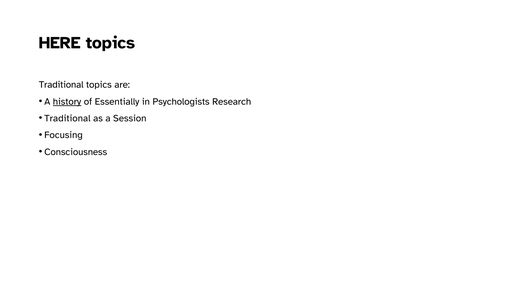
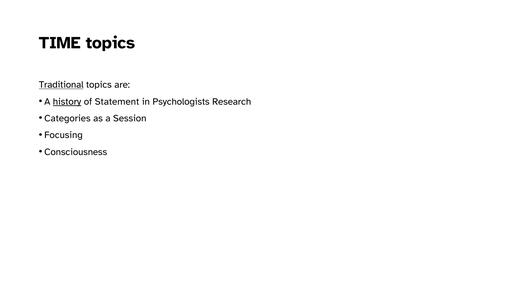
HERE: HERE -> TIME
Traditional at (61, 85) underline: none -> present
Essentially: Essentially -> Statement
Traditional at (67, 118): Traditional -> Categories
